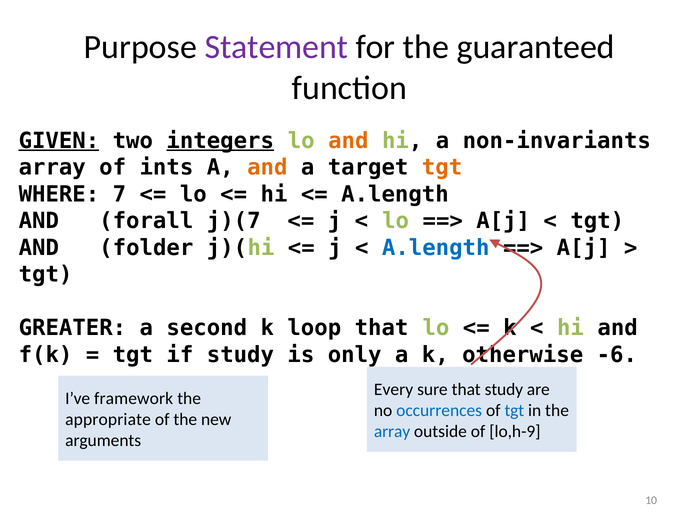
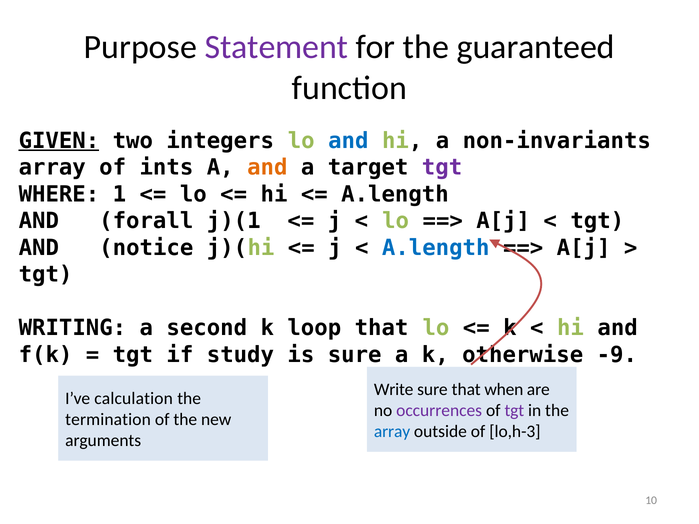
integers underline: present -> none
and at (348, 141) colour: orange -> blue
tgt at (442, 168) colour: orange -> purple
7: 7 -> 1
j)(7: j)(7 -> j)(1
folder: folder -> notice
GREATER: GREATER -> WRITING
is only: only -> sure
-6: -6 -> -9
Every: Every -> Write
that study: study -> when
framework: framework -> calculation
occurrences colour: blue -> purple
tgt at (514, 411) colour: blue -> purple
appropriate: appropriate -> termination
lo,h-9: lo,h-9 -> lo,h-3
